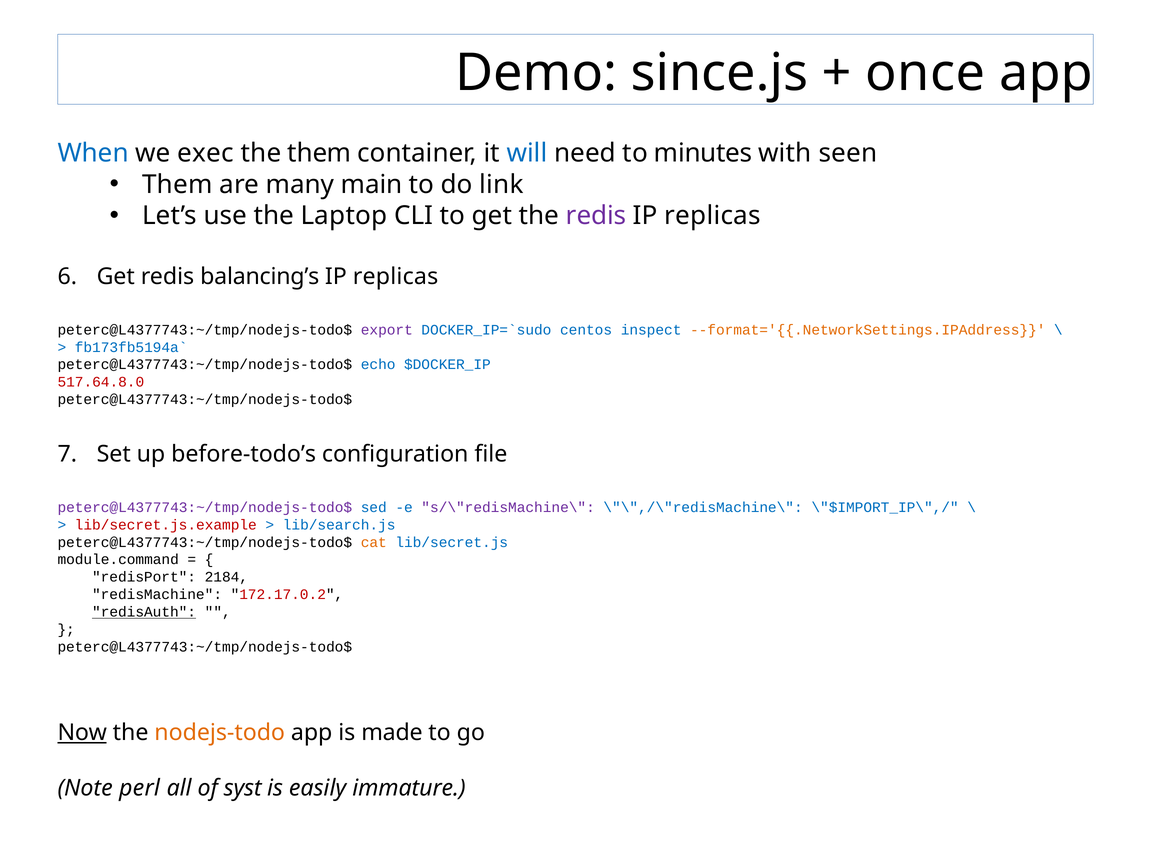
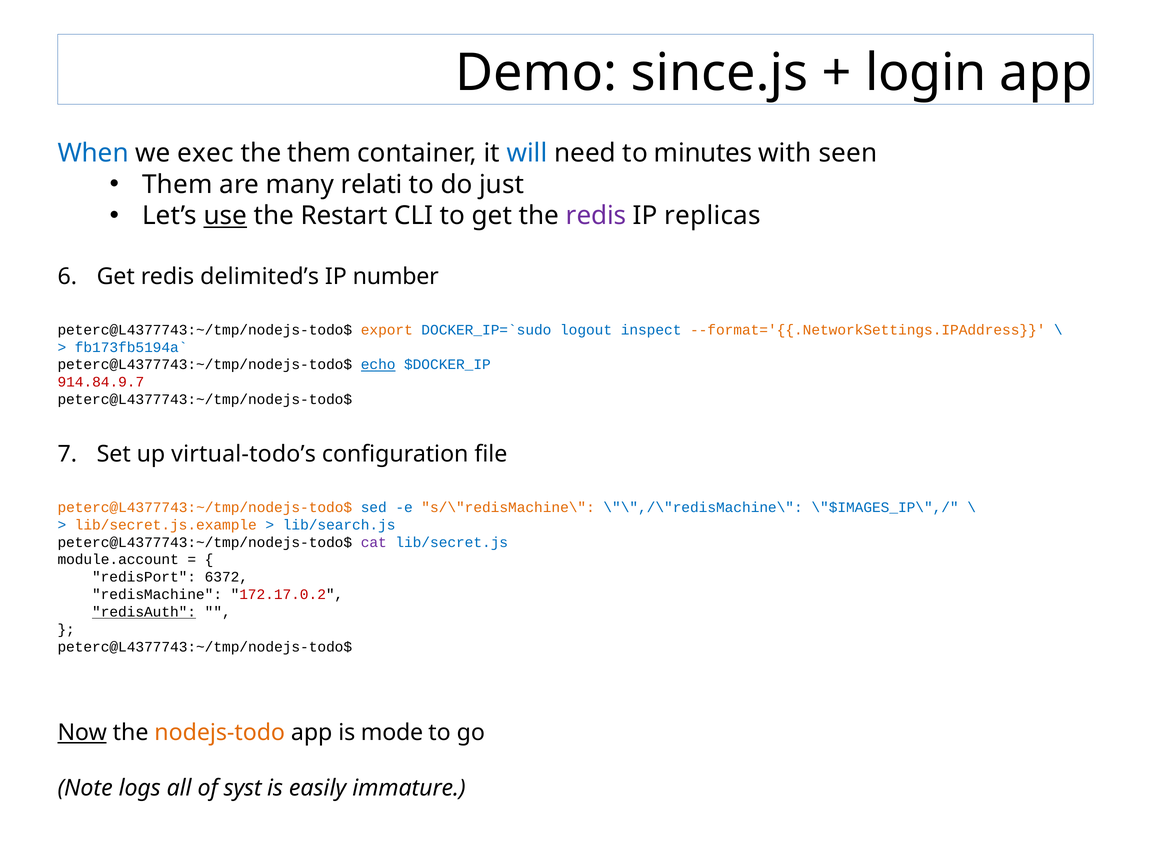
once: once -> login
main: main -> relati
link: link -> just
use underline: none -> present
Laptop: Laptop -> Restart
balancing’s: balancing’s -> delimited’s
replicas at (396, 277): replicas -> number
export colour: purple -> orange
centos: centos -> logout
echo underline: none -> present
517.64.8.0: 517.64.8.0 -> 914.84.9.7
before-todo’s: before-todo’s -> virtual-todo’s
peterc@L4377743:~/tmp/nodejs-todo$ at (205, 507) colour: purple -> orange
s/\"redisMachine\ colour: purple -> orange
\"$IMPORT_IP\",/: \"$IMPORT_IP\",/ -> \"$IMAGES_IP\",/
lib/secret.js.example colour: red -> orange
cat colour: orange -> purple
module.command: module.command -> module.account
2184: 2184 -> 6372
made: made -> mode
perl: perl -> logs
